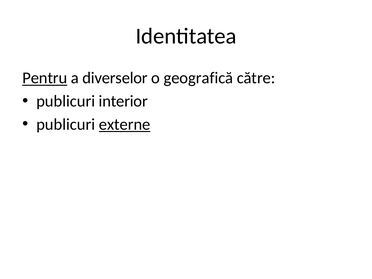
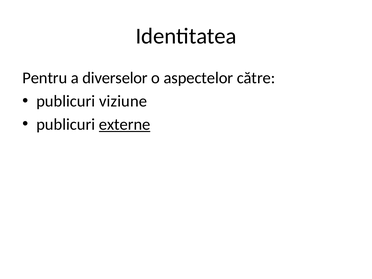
Pentru underline: present -> none
geografică: geografică -> aspectelor
interior: interior -> viziune
